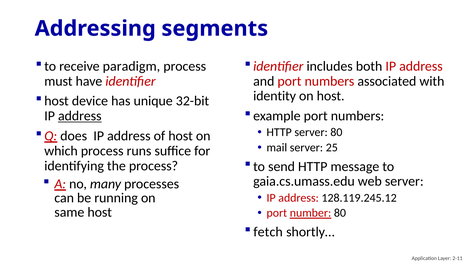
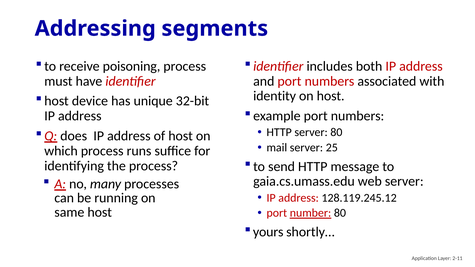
paradigm: paradigm -> poisoning
address at (80, 116) underline: present -> none
fetch: fetch -> yours
